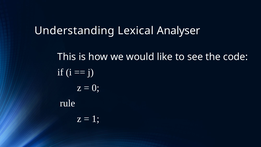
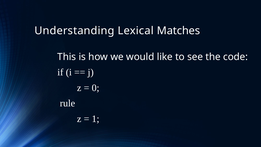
Analyser: Analyser -> Matches
